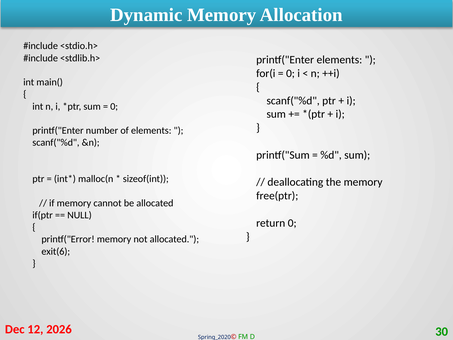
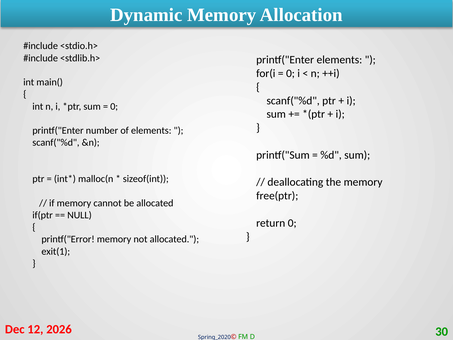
exit(6: exit(6 -> exit(1
